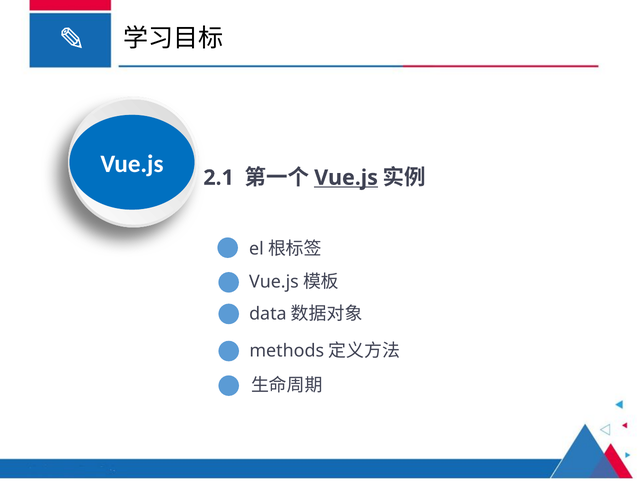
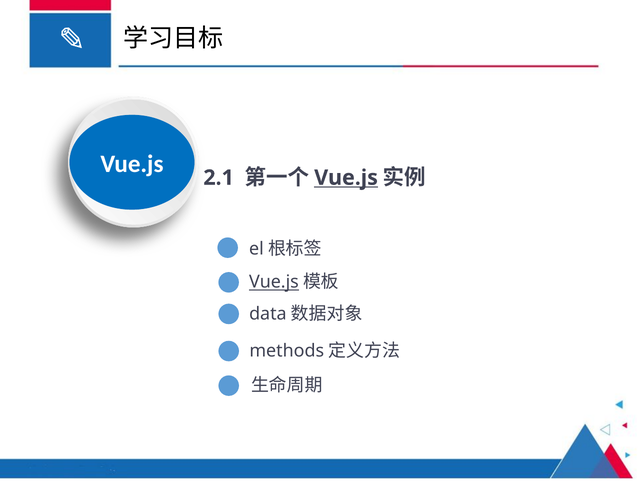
Vue.js at (274, 282) underline: none -> present
